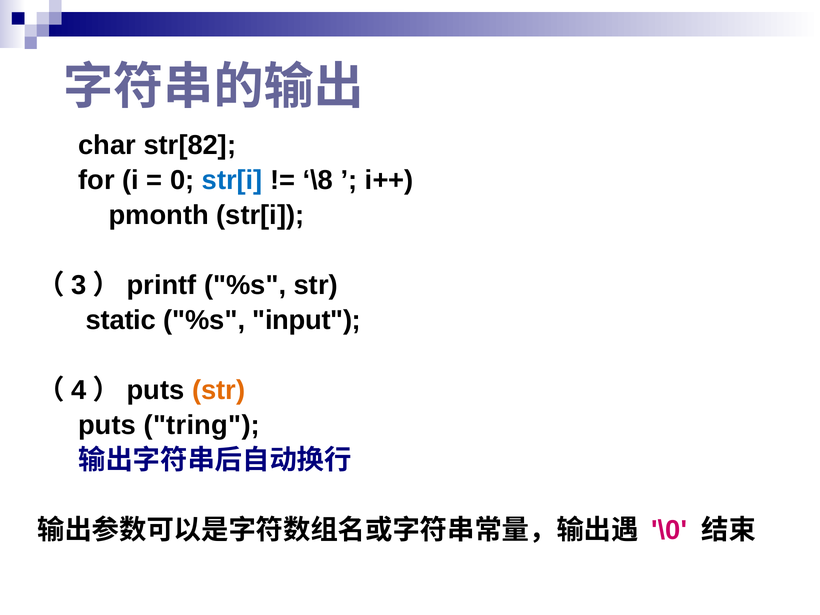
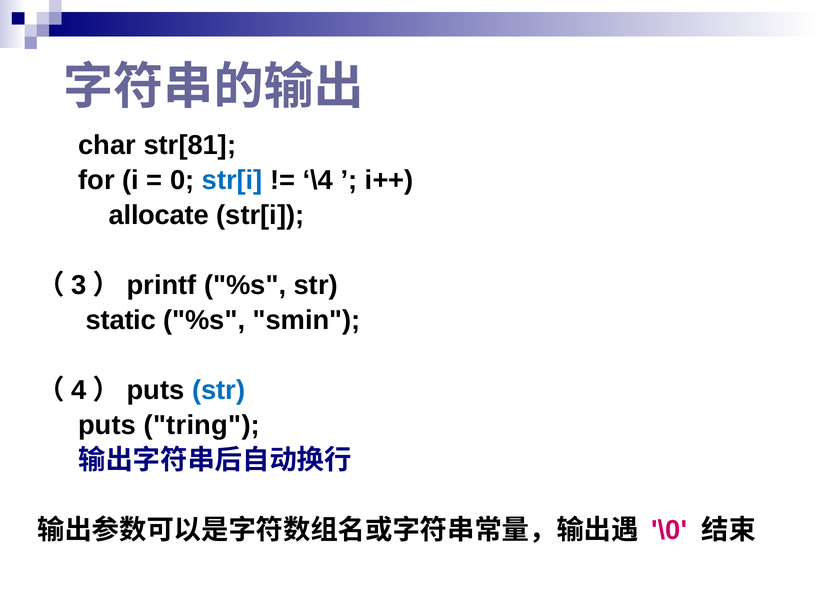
str[82: str[82 -> str[81
\8: \8 -> \4
pmonth: pmonth -> allocate
input: input -> smin
str at (219, 390) colour: orange -> blue
